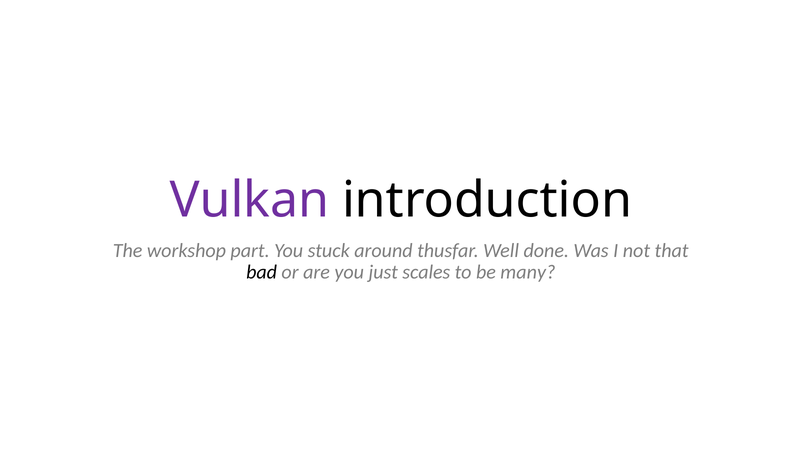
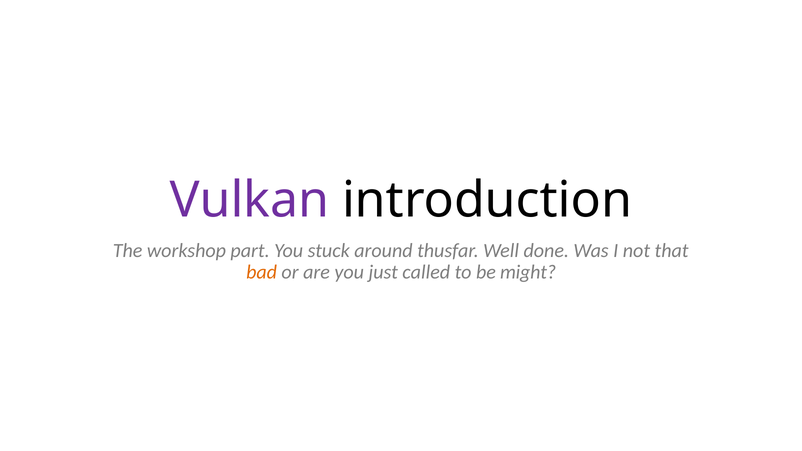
bad colour: black -> orange
scales: scales -> called
many: many -> might
